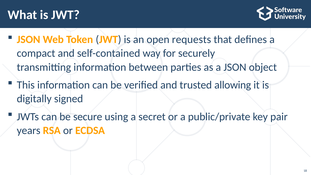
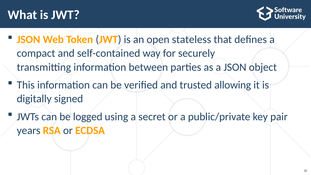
requests: requests -> stateless
secure: secure -> logged
